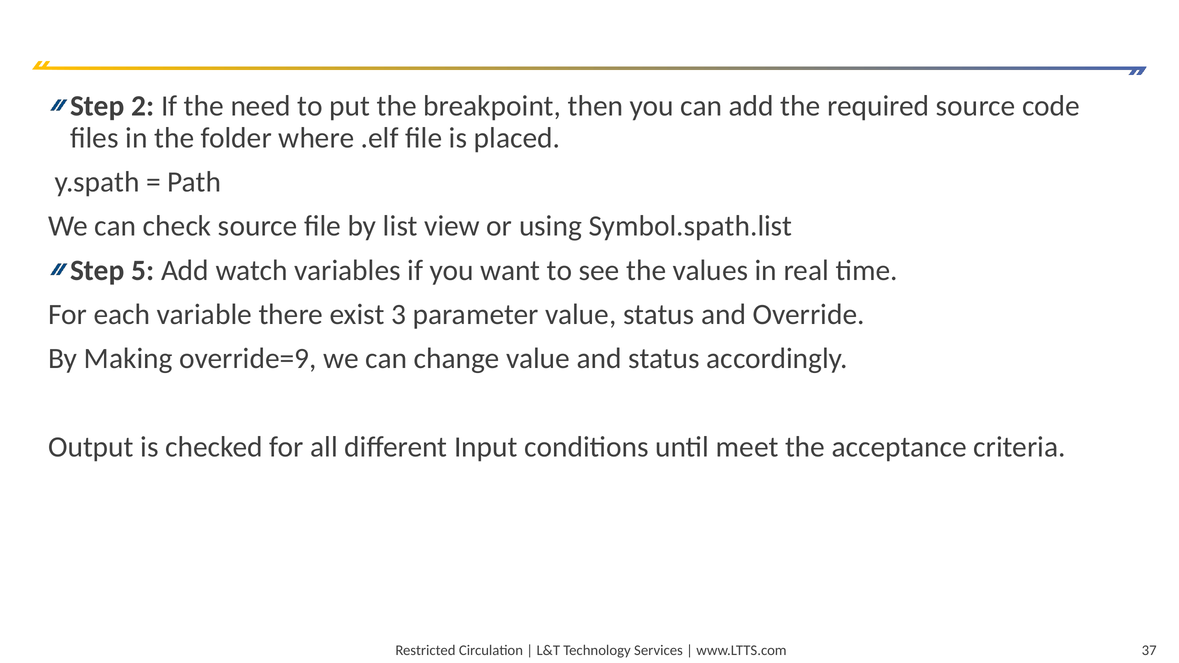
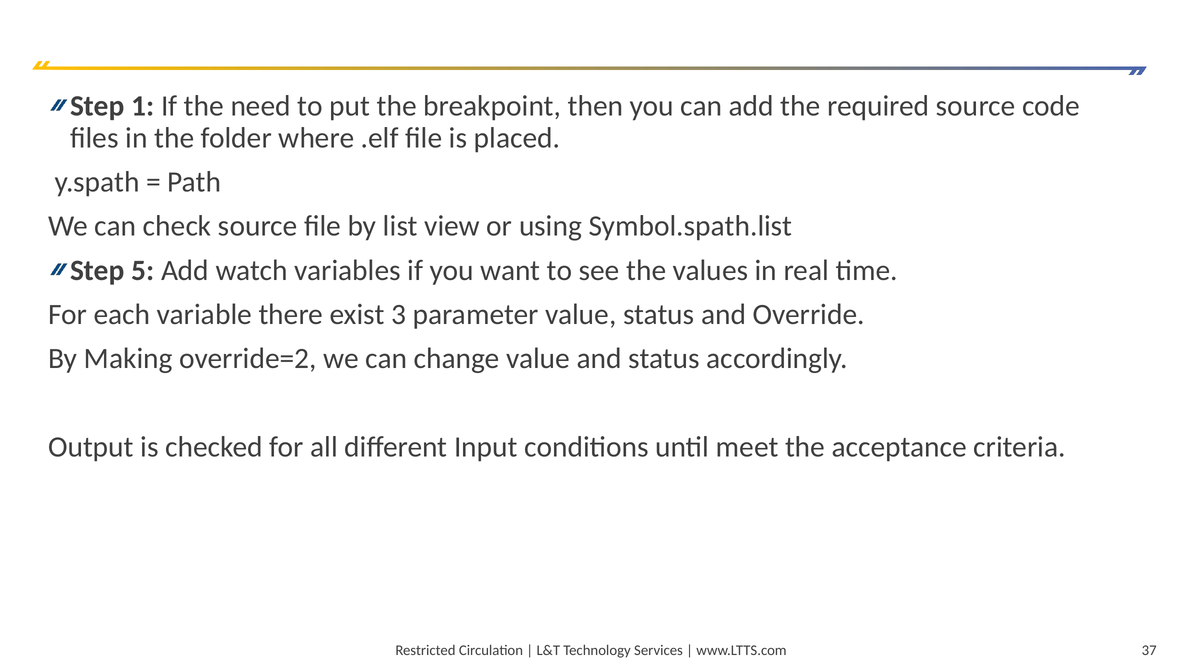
2: 2 -> 1
override=9: override=9 -> override=2
